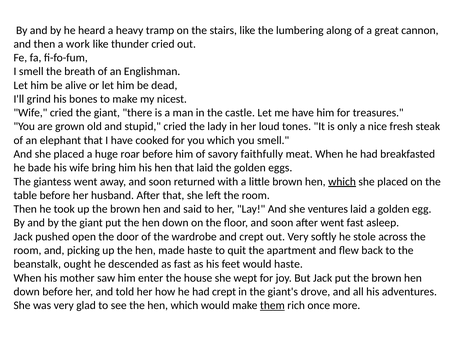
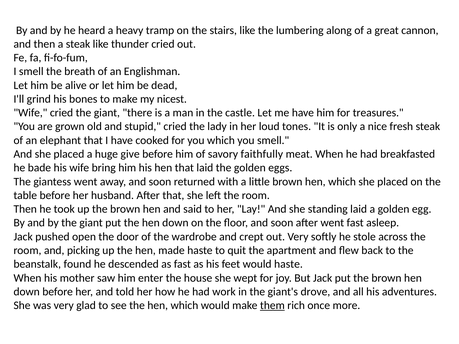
a work: work -> steak
roar: roar -> give
which at (342, 182) underline: present -> none
ventures: ventures -> standing
ought: ought -> found
had crept: crept -> work
